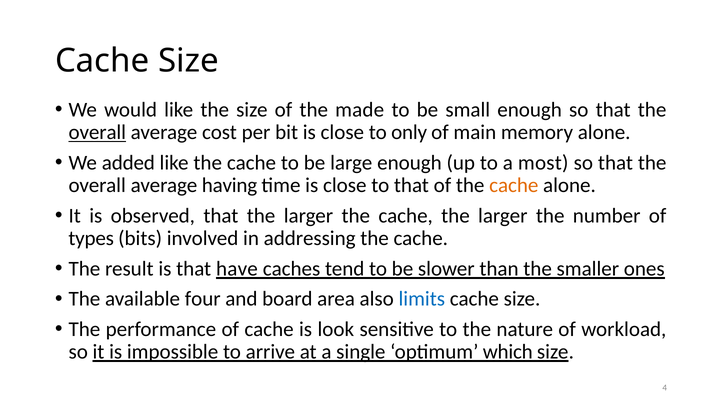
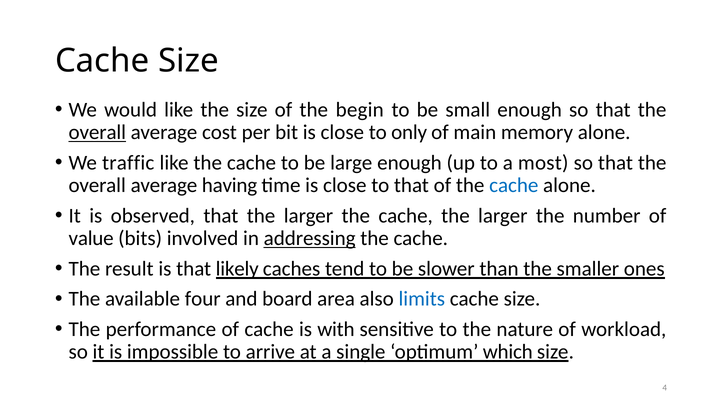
made: made -> begin
added: added -> traffic
cache at (514, 186) colour: orange -> blue
types: types -> value
addressing underline: none -> present
have: have -> likely
look: look -> with
